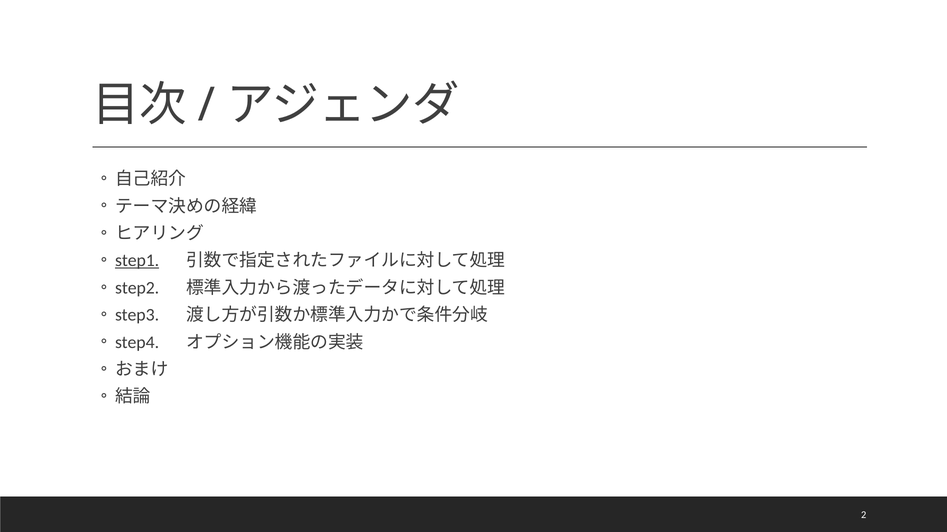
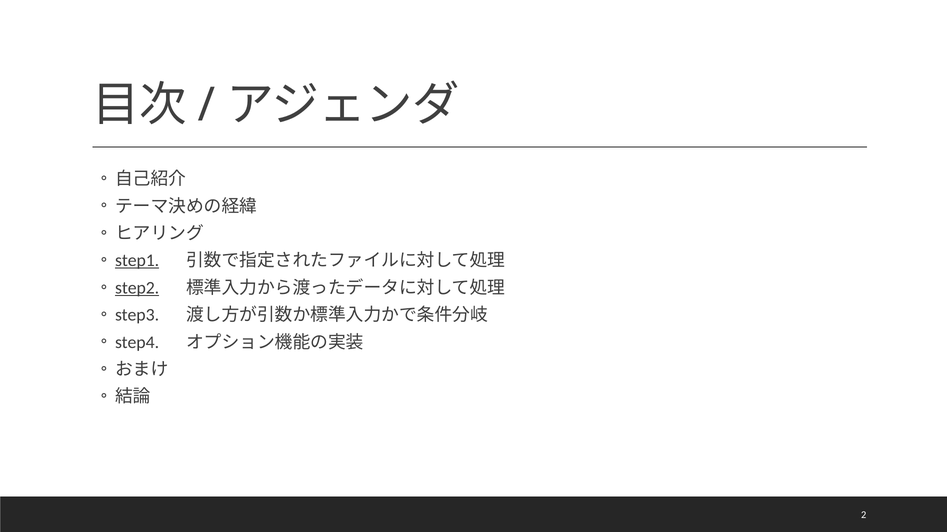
step2 underline: none -> present
